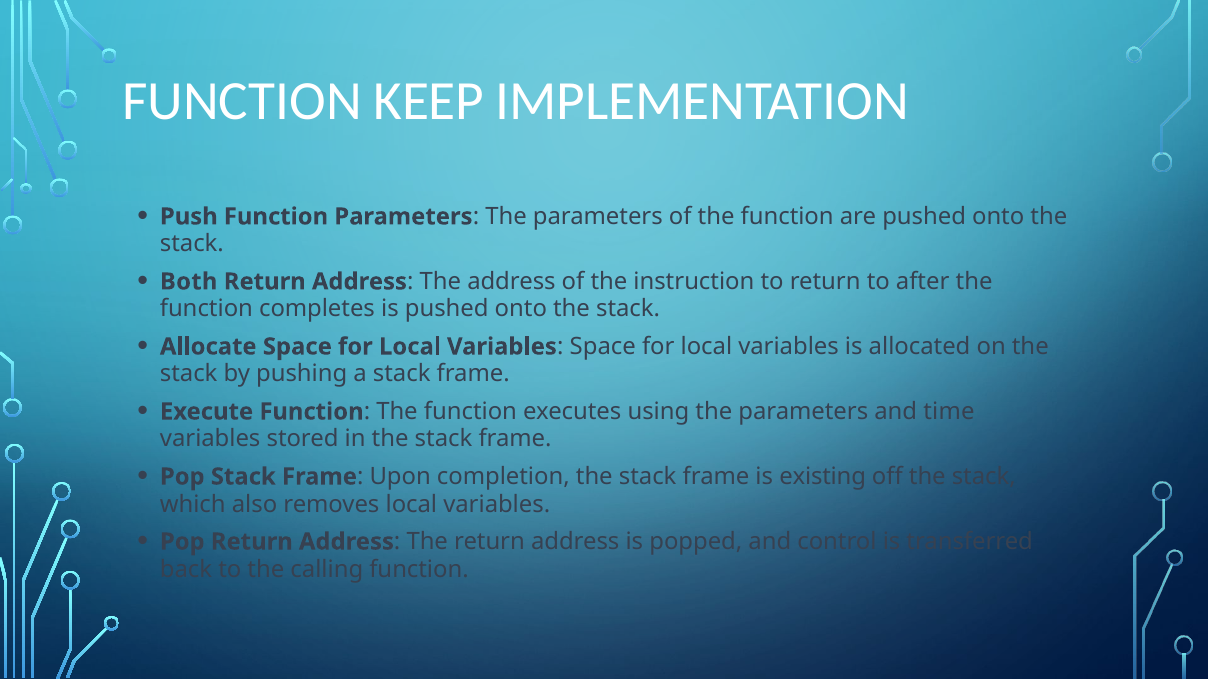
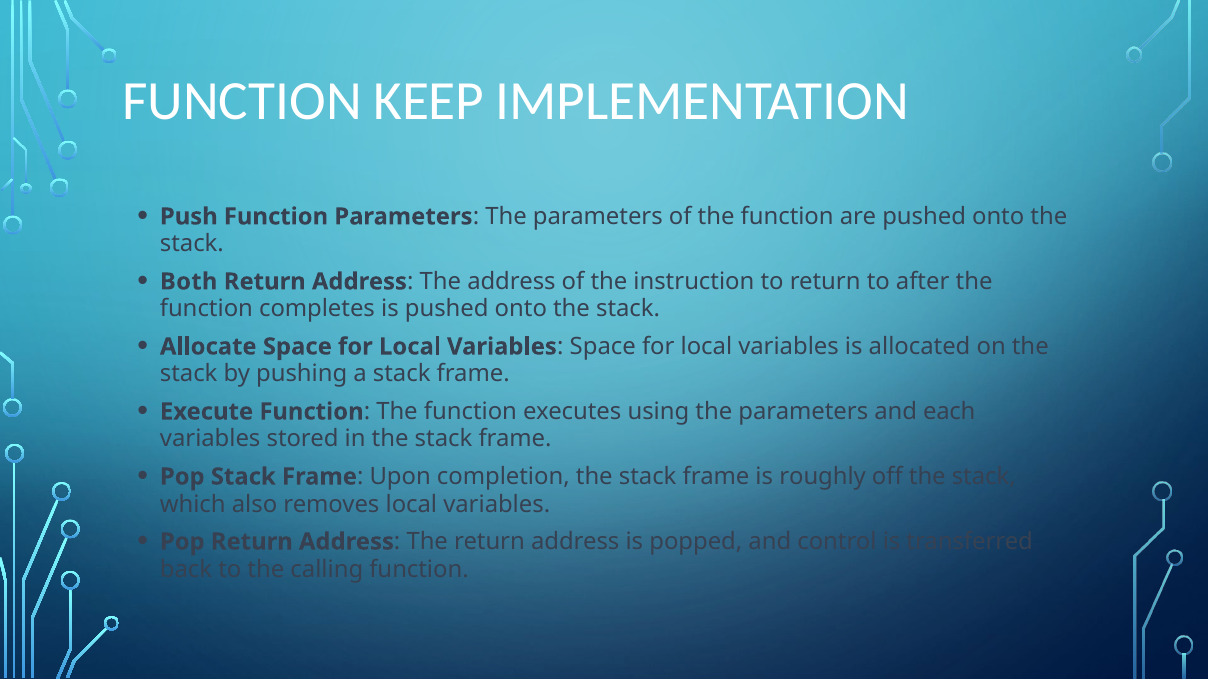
time: time -> each
existing: existing -> roughly
